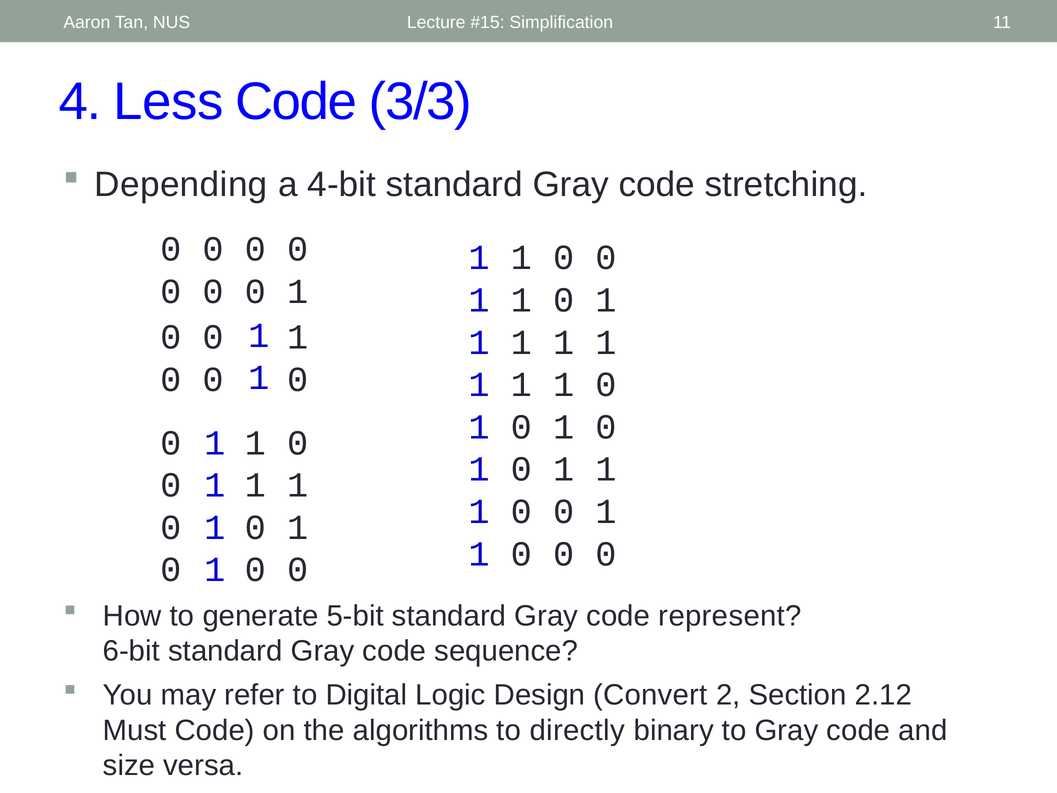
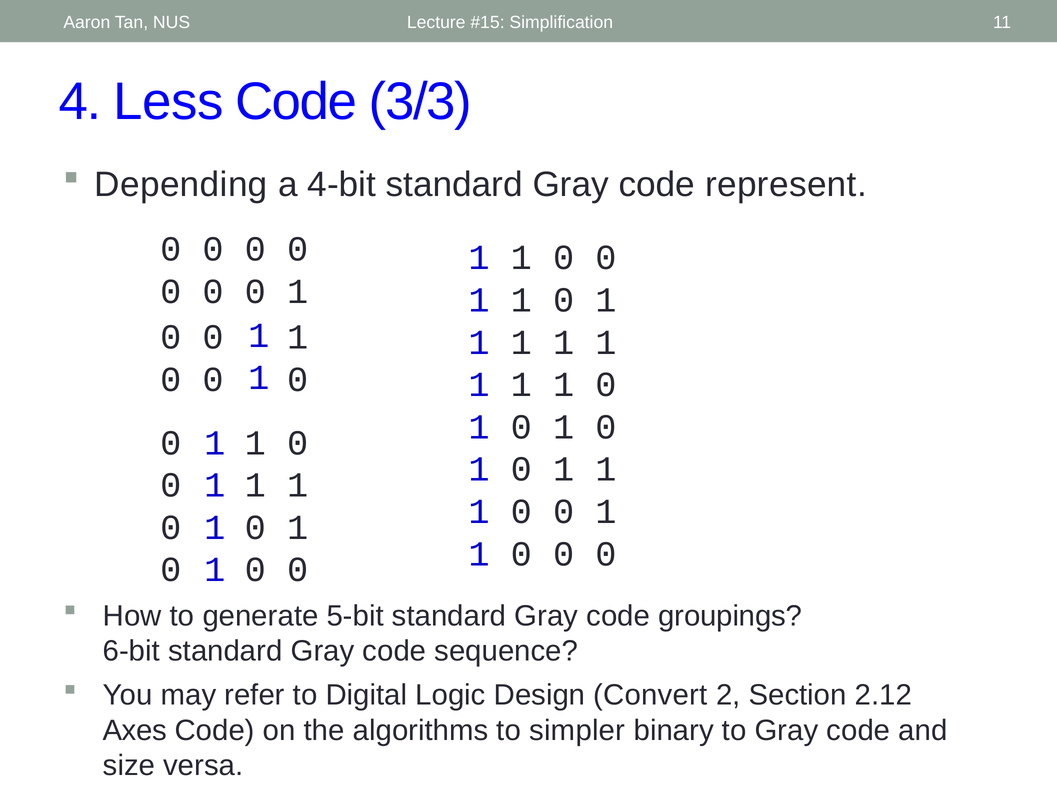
stretching: stretching -> represent
represent: represent -> groupings
Must: Must -> Axes
directly: directly -> simpler
